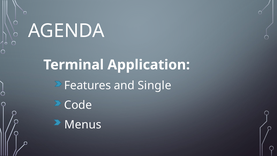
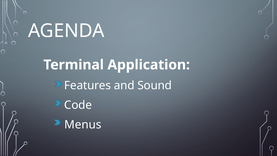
Single: Single -> Sound
